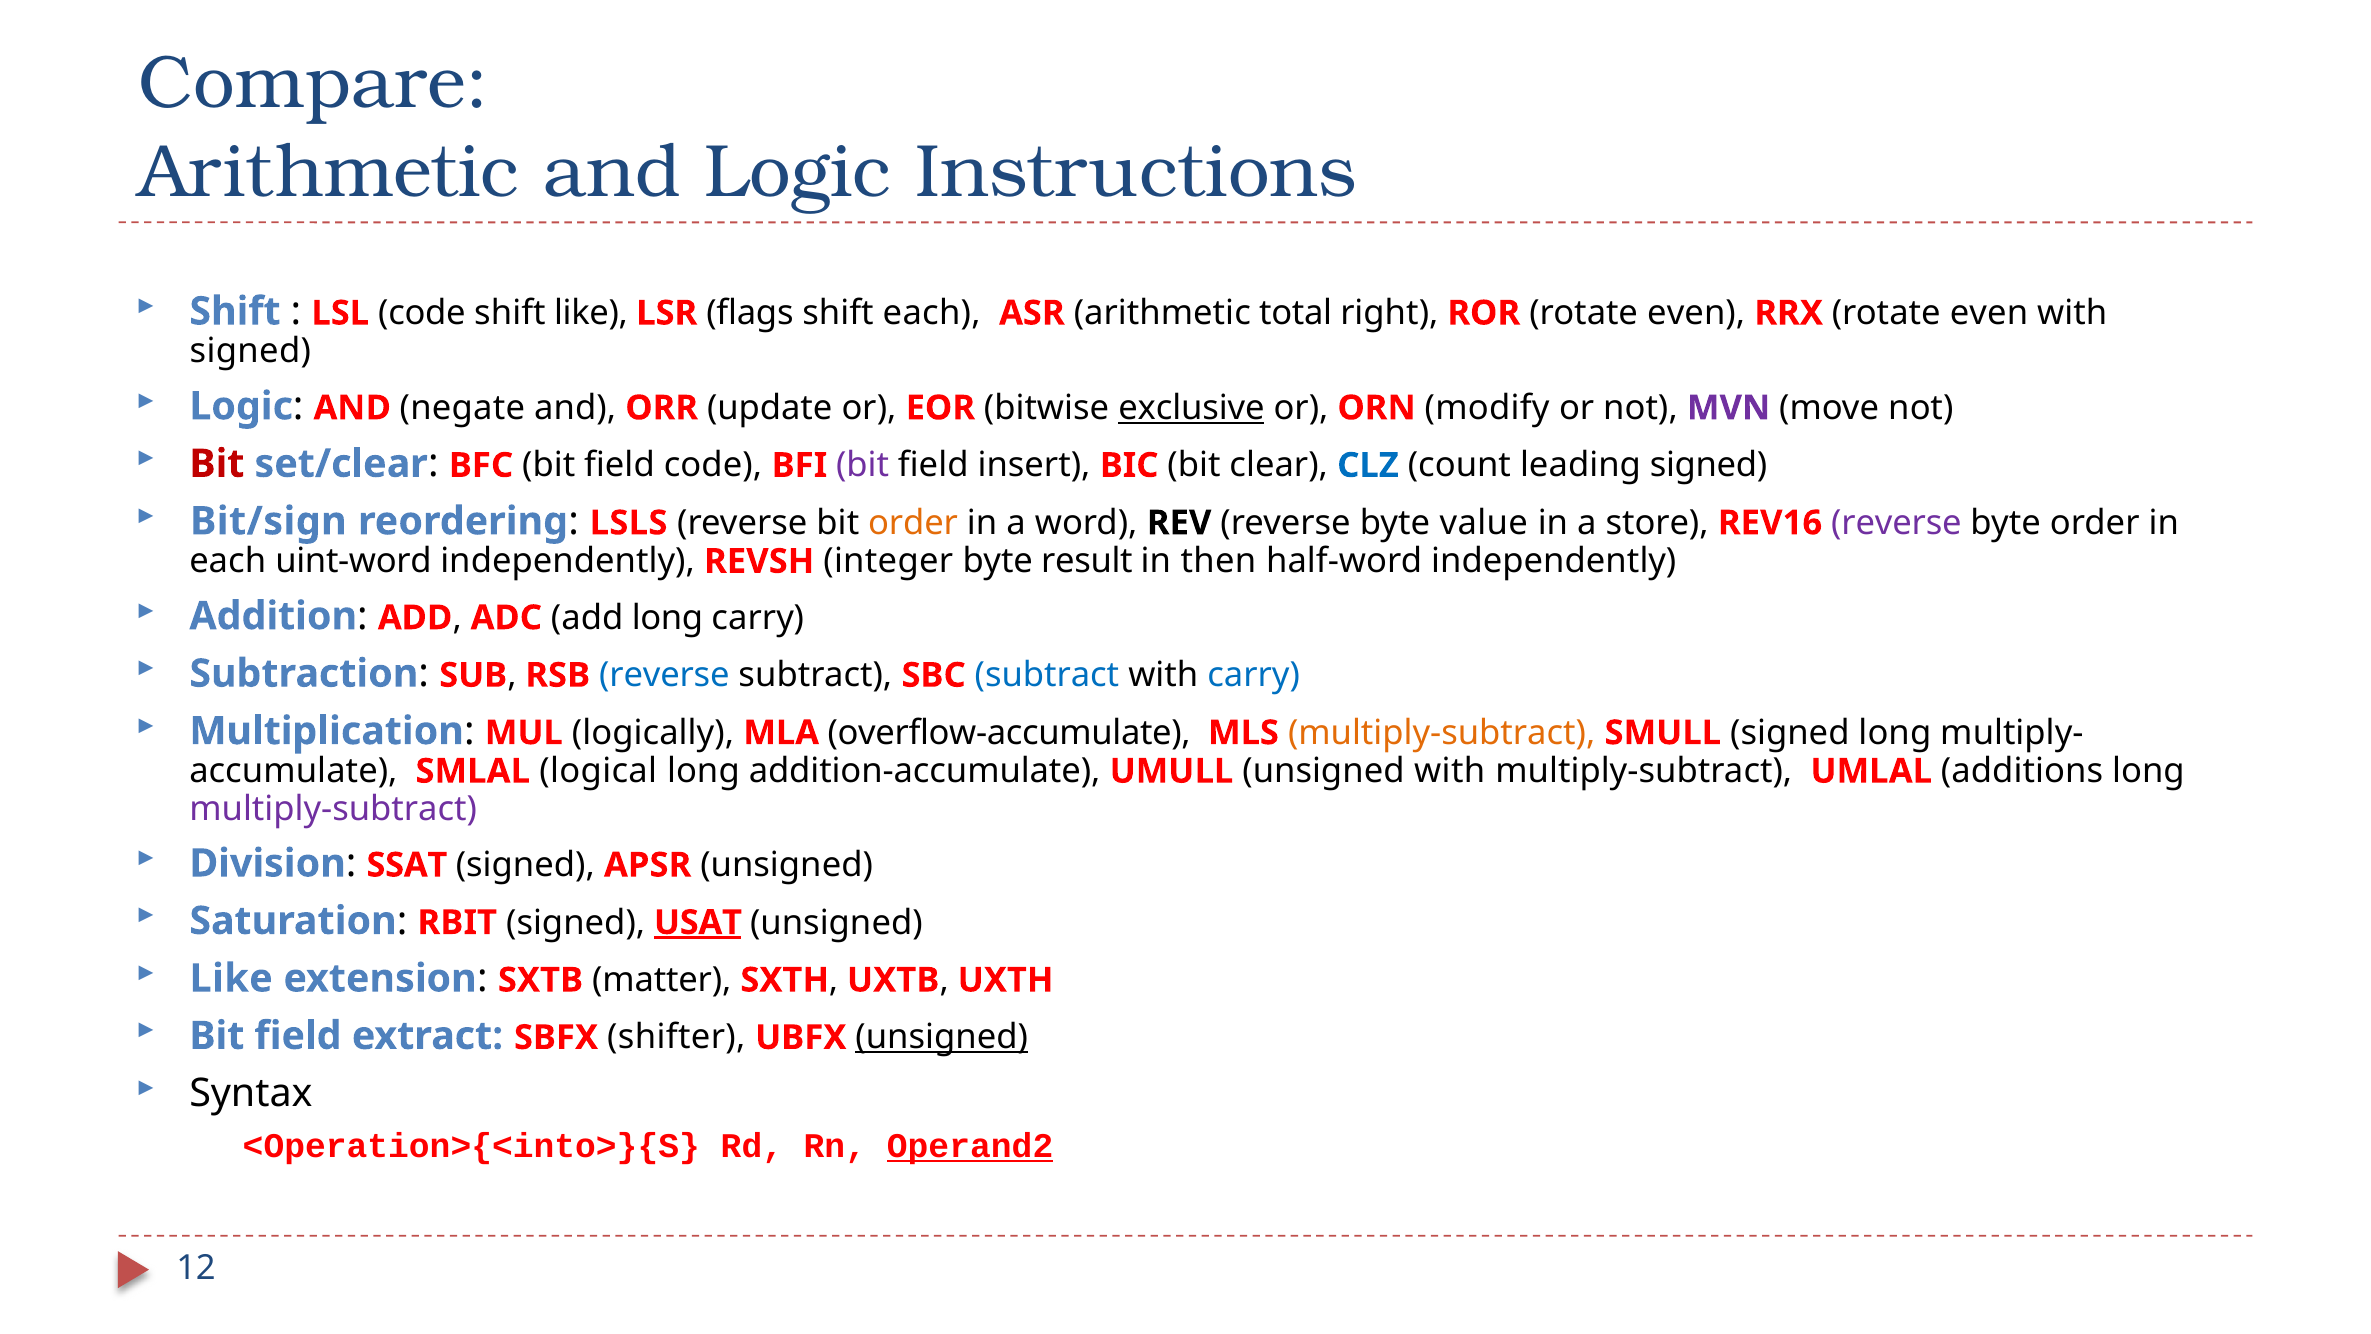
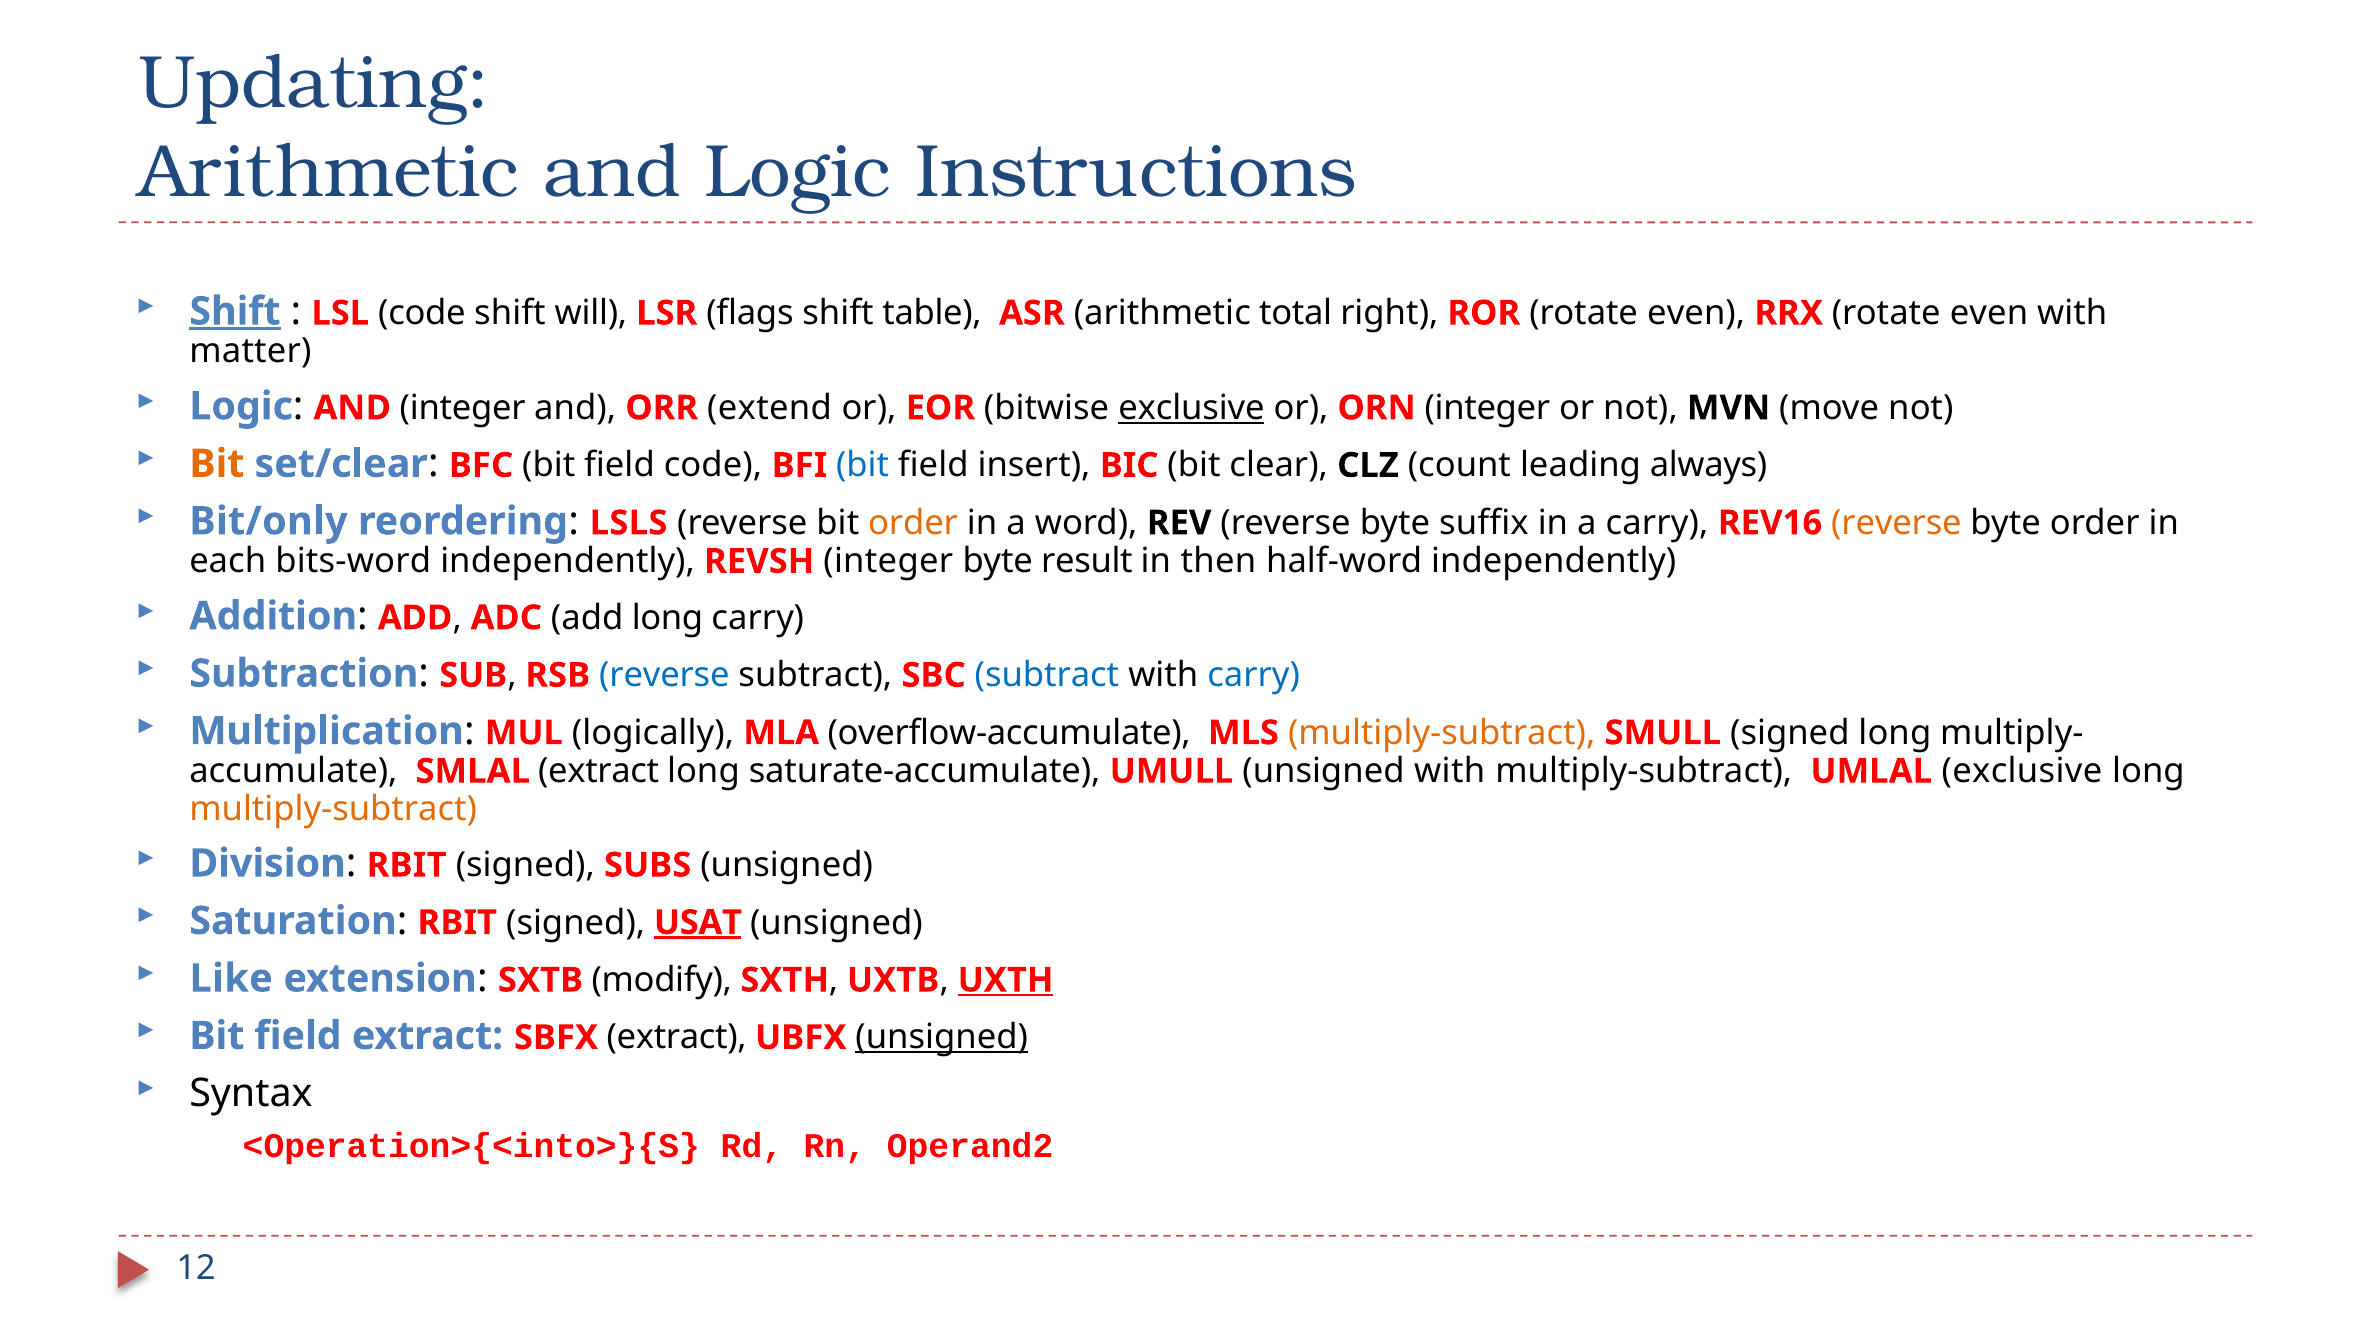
Compare: Compare -> Updating
Shift at (235, 311) underline: none -> present
shift like: like -> will
shift each: each -> table
signed at (250, 351): signed -> matter
AND negate: negate -> integer
update: update -> extend
ORN modify: modify -> integer
MVN colour: purple -> black
Bit at (217, 464) colour: red -> orange
bit at (863, 465) colour: purple -> blue
CLZ colour: blue -> black
leading signed: signed -> always
Bit/sign: Bit/sign -> Bit/only
value: value -> suffix
a store: store -> carry
reverse at (1896, 523) colour: purple -> orange
uint-word: uint-word -> bits-word
SMLAL logical: logical -> extract
addition-accumulate: addition-accumulate -> saturate-accumulate
UMLAL additions: additions -> exclusive
multiply-subtract at (333, 808) colour: purple -> orange
Division SSAT: SSAT -> RBIT
APSR: APSR -> SUBS
matter: matter -> modify
UXTH underline: none -> present
SBFX shifter: shifter -> extract
Operand2 underline: present -> none
